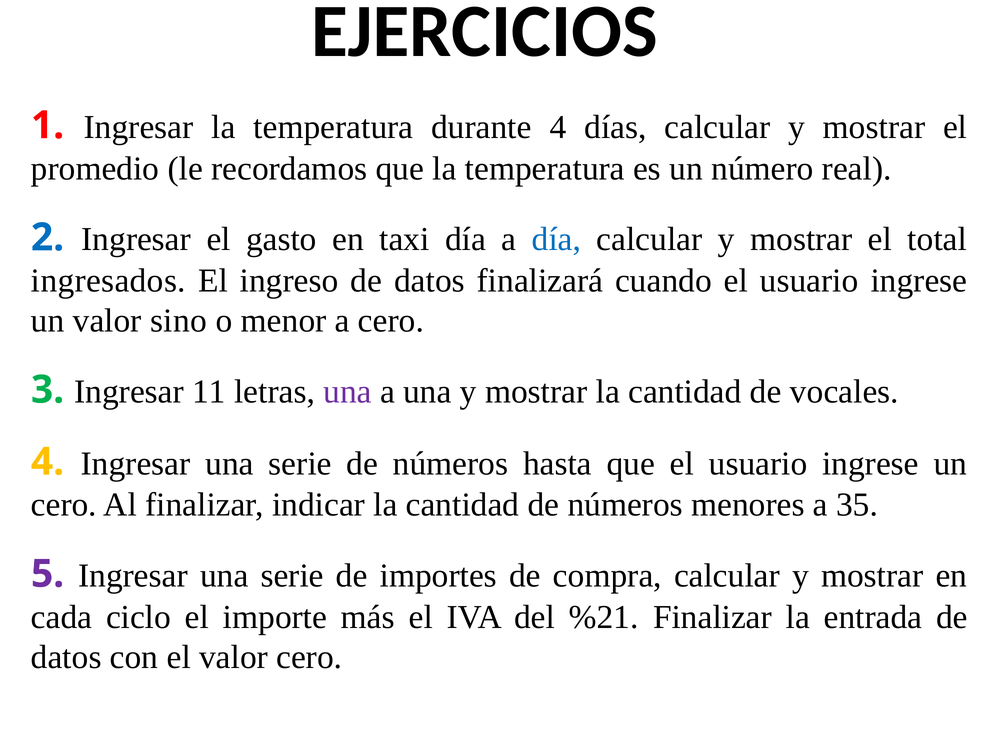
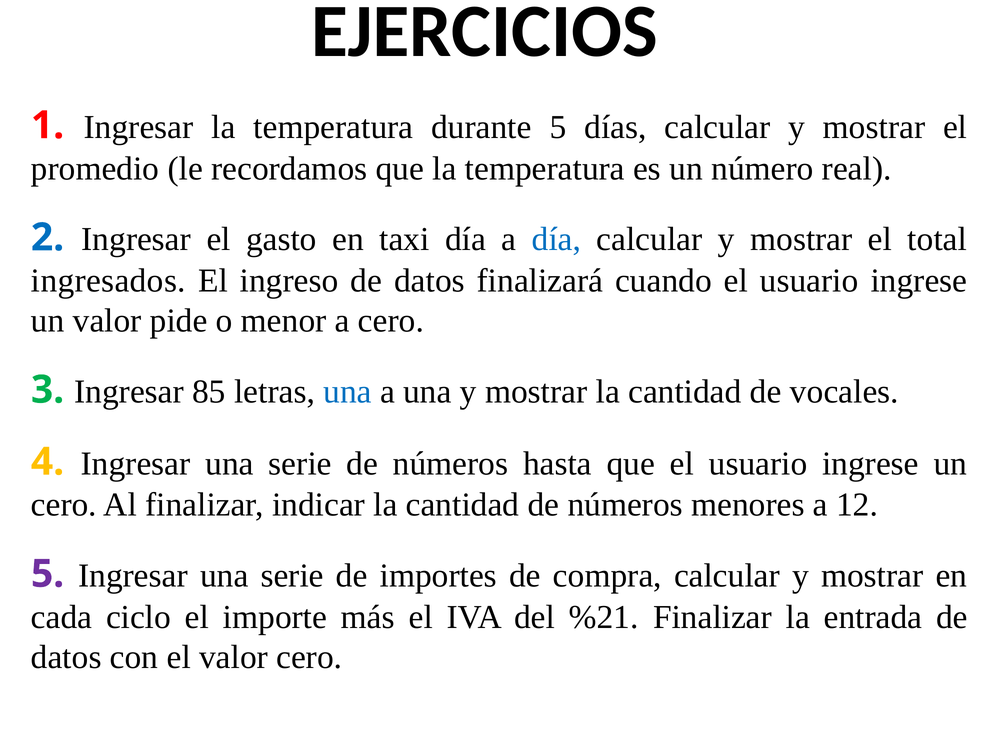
durante 4: 4 -> 5
sino: sino -> pide
11: 11 -> 85
una at (347, 392) colour: purple -> blue
35: 35 -> 12
